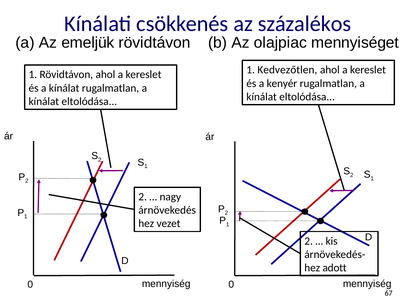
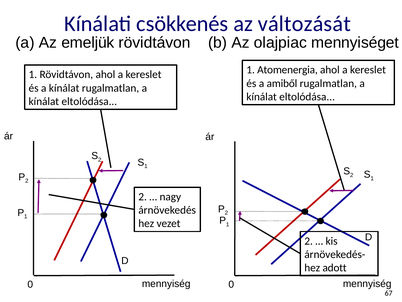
százalékos: százalékos -> változását
Kedvezőtlen: Kedvezőtlen -> Atomenergia
kenyér: kenyér -> amiből
